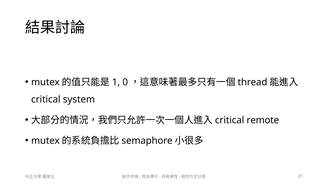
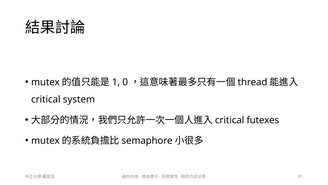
remote: remote -> futexes
